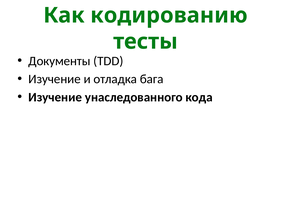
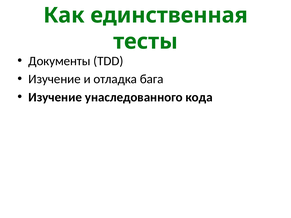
кодированию: кодированию -> единственная
